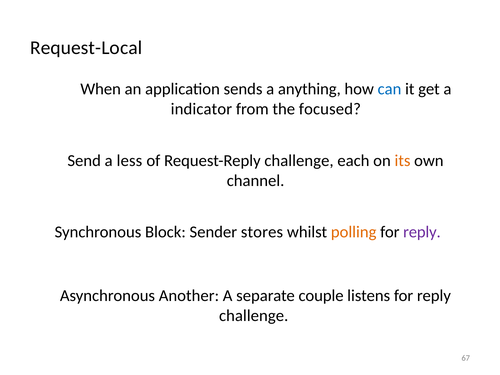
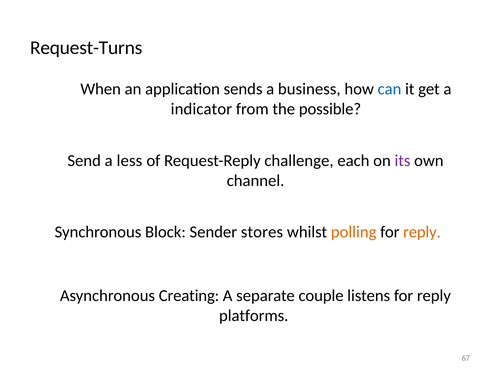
Request-Local: Request-Local -> Request-Turns
anything: anything -> business
focused: focused -> possible
its colour: orange -> purple
reply at (422, 232) colour: purple -> orange
Another: Another -> Creating
challenge at (254, 316): challenge -> platforms
